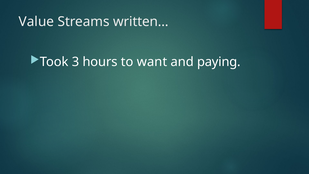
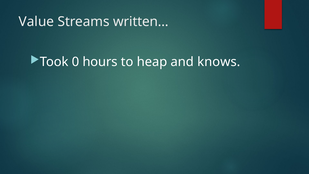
3: 3 -> 0
want: want -> heap
paying: paying -> knows
